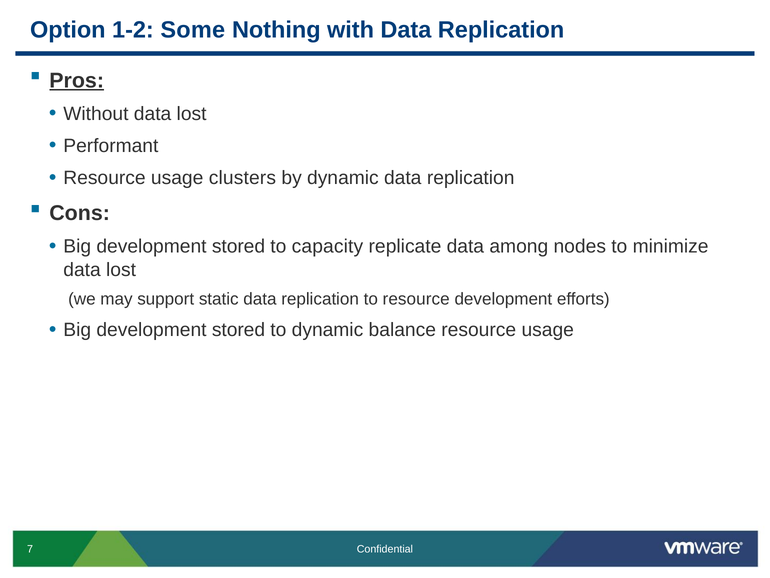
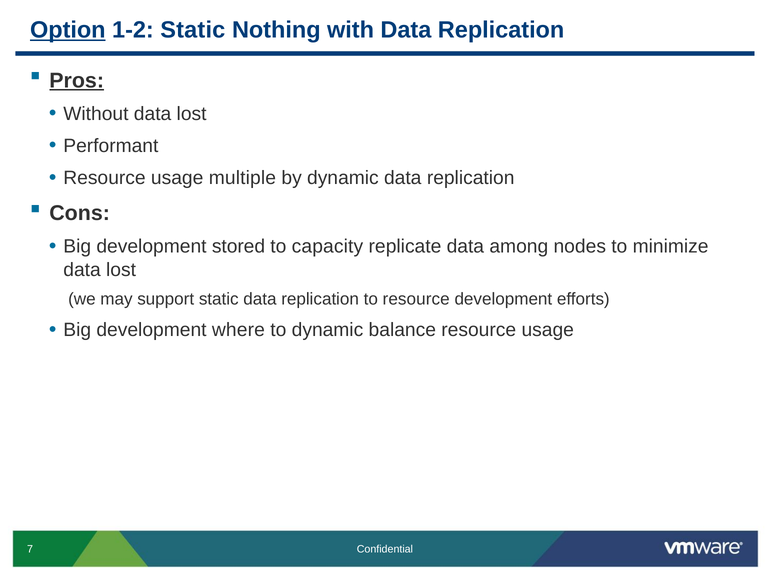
Option underline: none -> present
1-2 Some: Some -> Static
clusters: clusters -> multiple
stored at (239, 330): stored -> where
